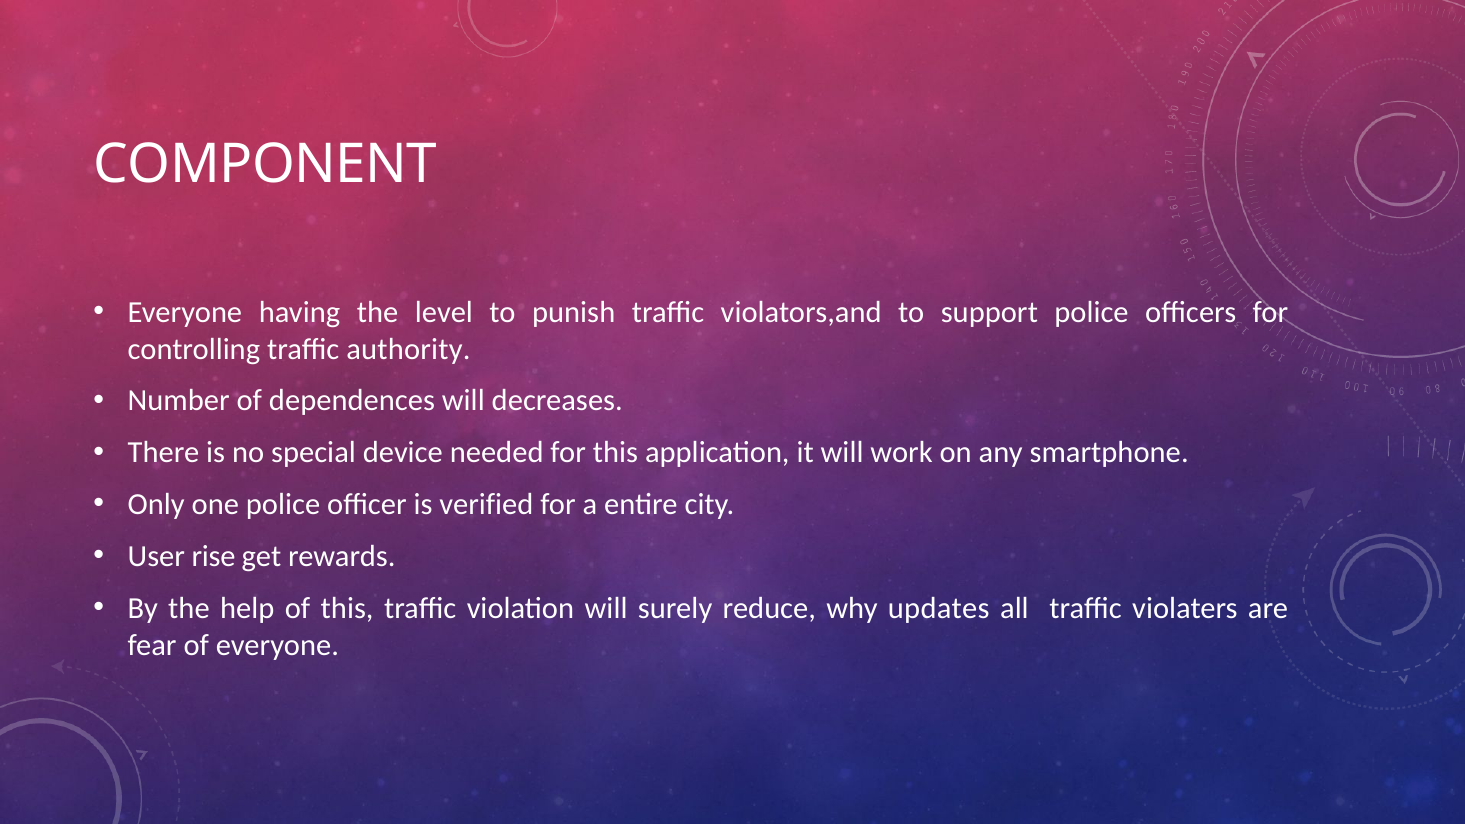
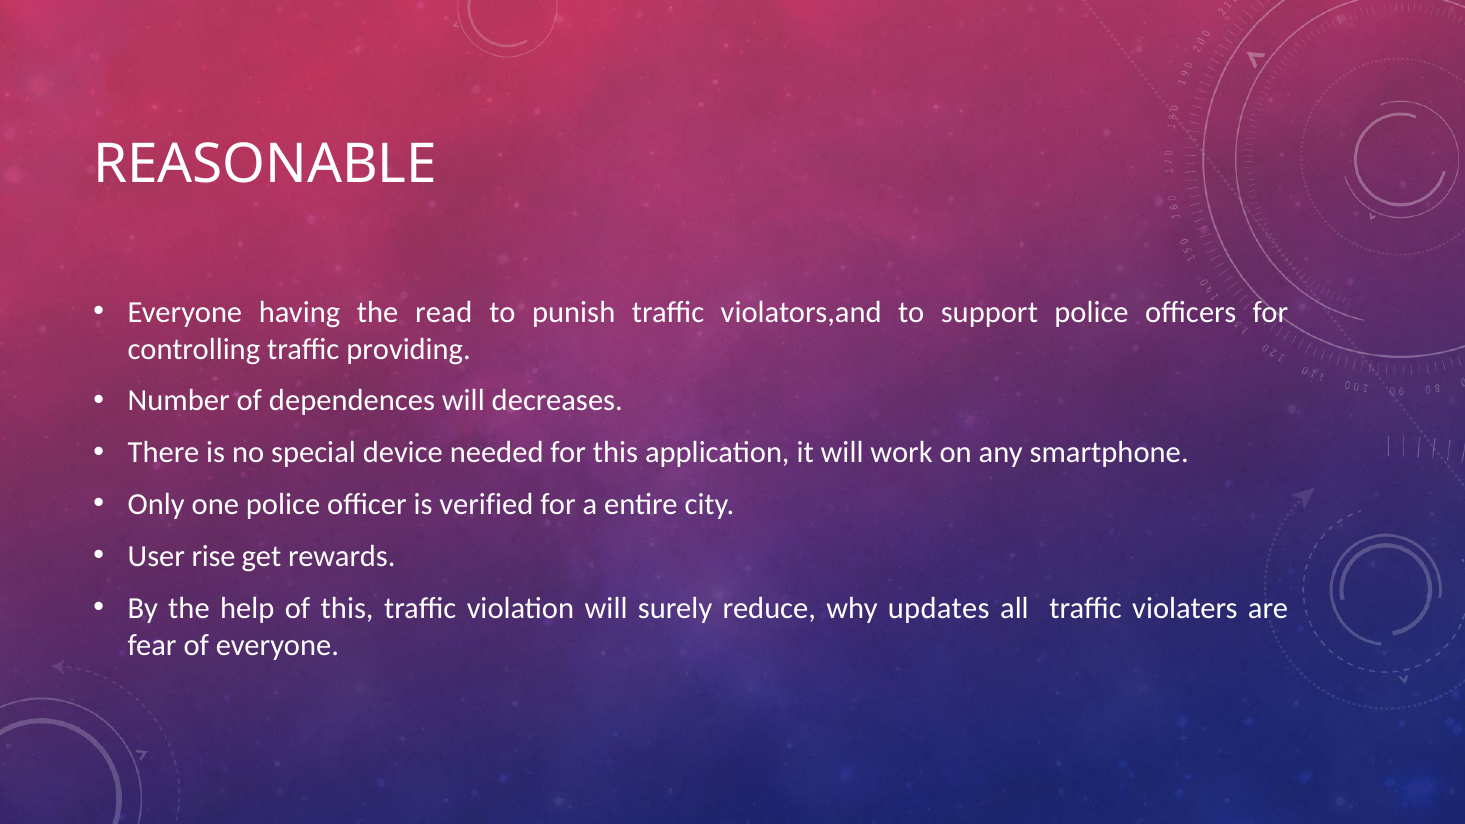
COMPONENT: COMPONENT -> REASONABLE
level: level -> read
authority: authority -> providing
